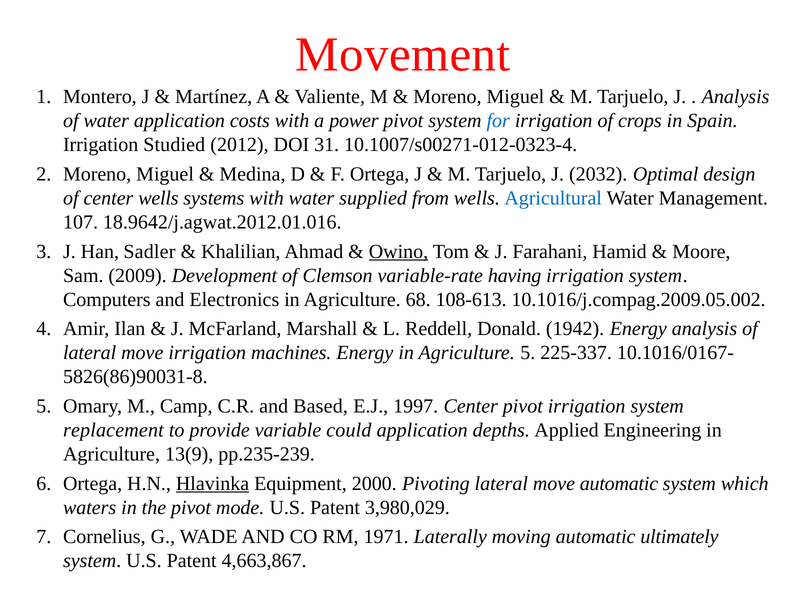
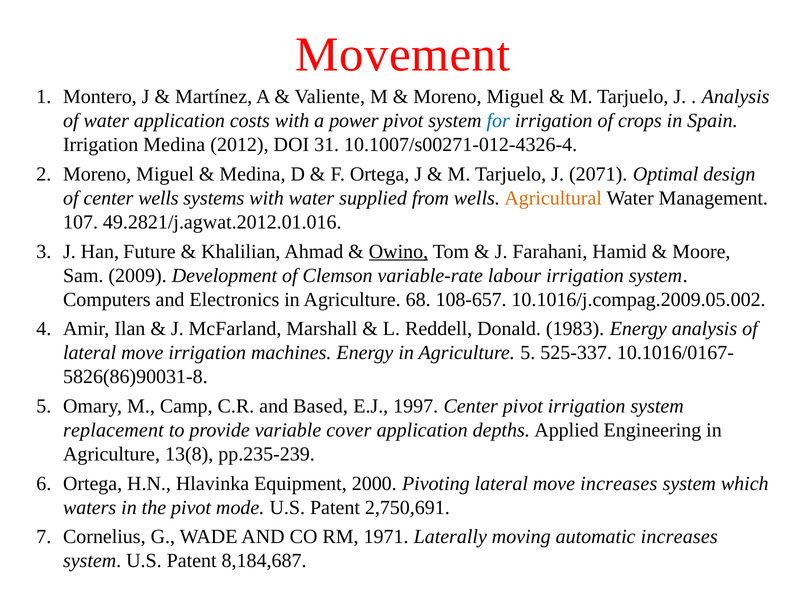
Irrigation Studied: Studied -> Medina
10.1007/s00271-012-0323-4: 10.1007/s00271-012-0323-4 -> 10.1007/s00271-012-4326-4
2032: 2032 -> 2071
Agricultural colour: blue -> orange
18.9642/j.agwat.2012.01.016: 18.9642/j.agwat.2012.01.016 -> 49.2821/j.agwat.2012.01.016
Sadler: Sadler -> Future
having: having -> labour
108-613: 108-613 -> 108-657
1942: 1942 -> 1983
225-337: 225-337 -> 525-337
could: could -> cover
13(9: 13(9 -> 13(8
Hlavinka underline: present -> none
move automatic: automatic -> increases
3,980,029: 3,980,029 -> 2,750,691
automatic ultimately: ultimately -> increases
4,663,867: 4,663,867 -> 8,184,687
